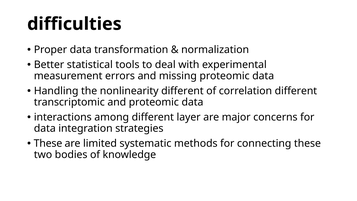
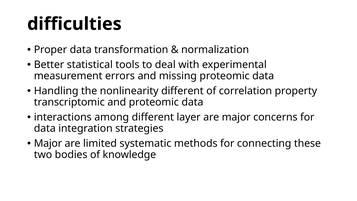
correlation different: different -> property
These at (48, 143): These -> Major
